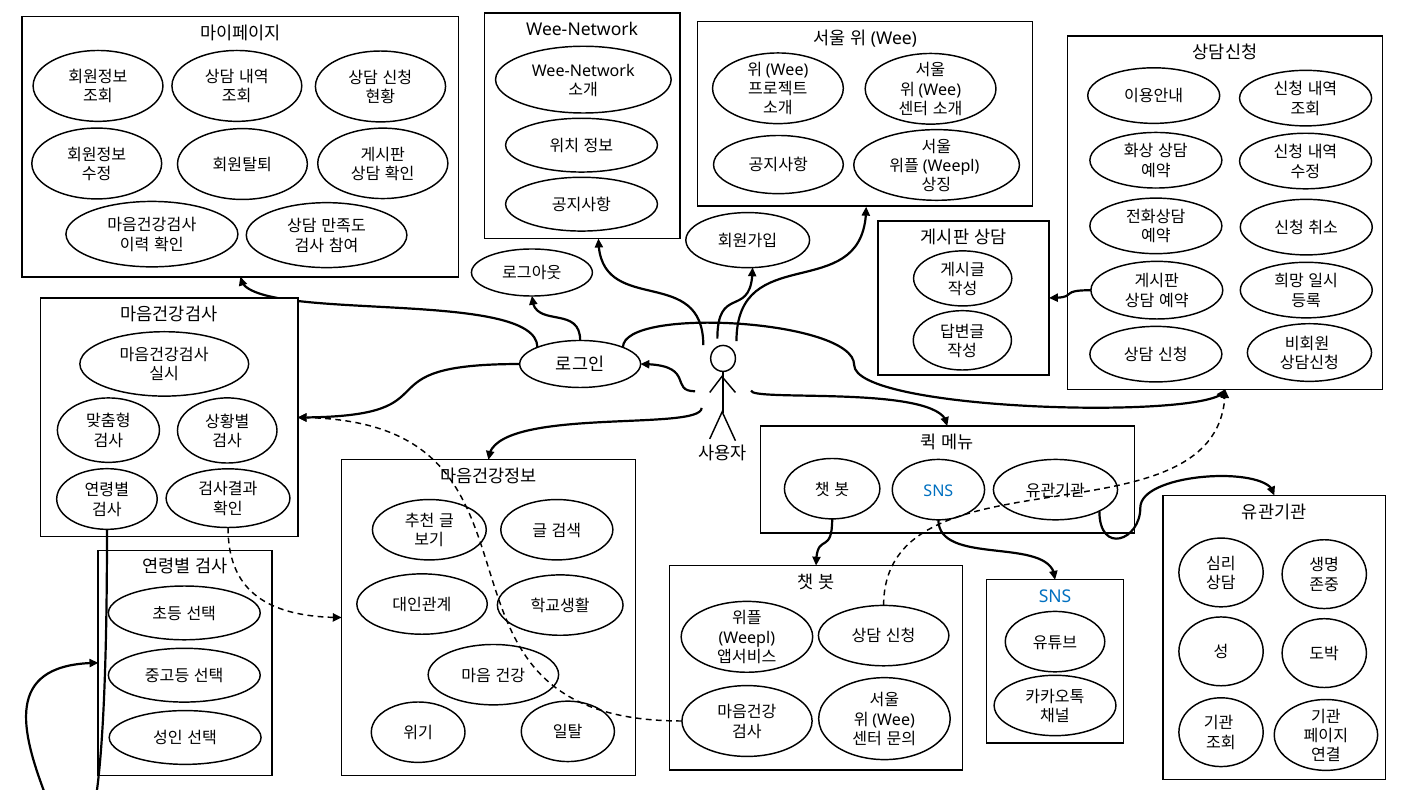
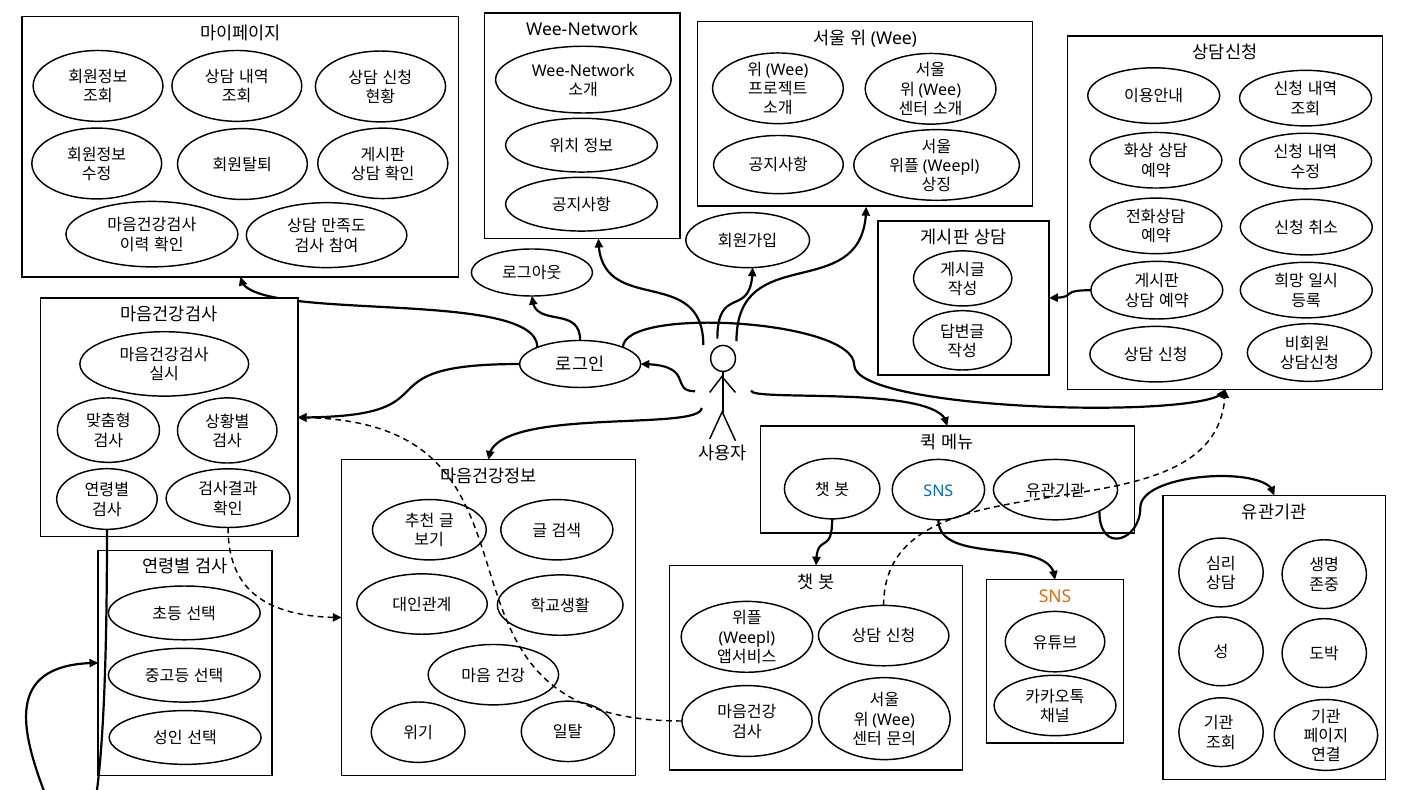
SNS at (1055, 596) colour: blue -> orange
